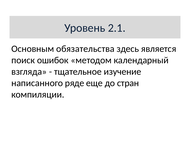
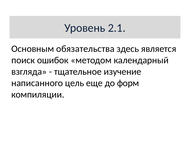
ряде: ряде -> цель
стран: стран -> форм
